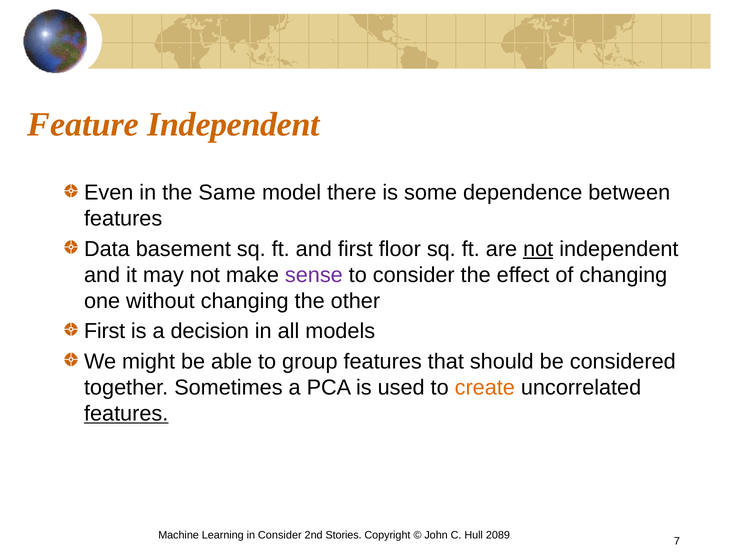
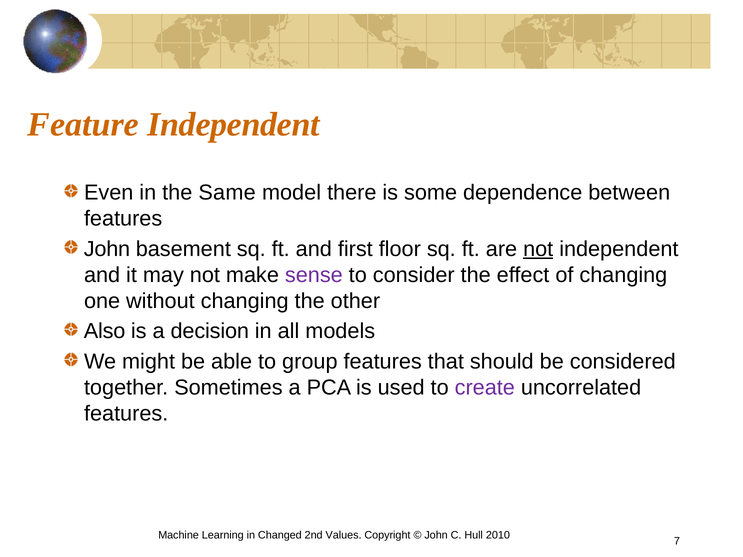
Data at (107, 249): Data -> John
First at (105, 331): First -> Also
create colour: orange -> purple
features at (126, 414) underline: present -> none
in Consider: Consider -> Changed
Stories: Stories -> Values
2089: 2089 -> 2010
